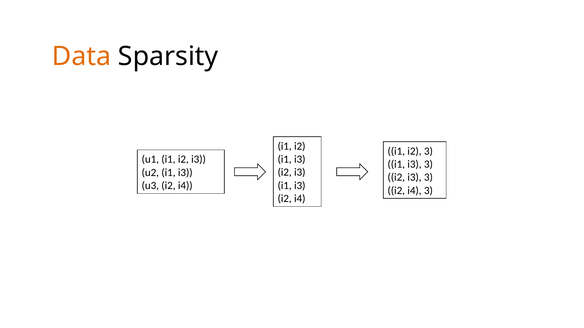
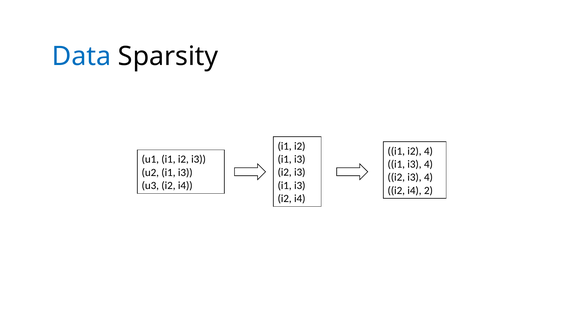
Data colour: orange -> blue
i2 3: 3 -> 4
i1 i3 3: 3 -> 4
i2 i3 3: 3 -> 4
i4 3: 3 -> 2
